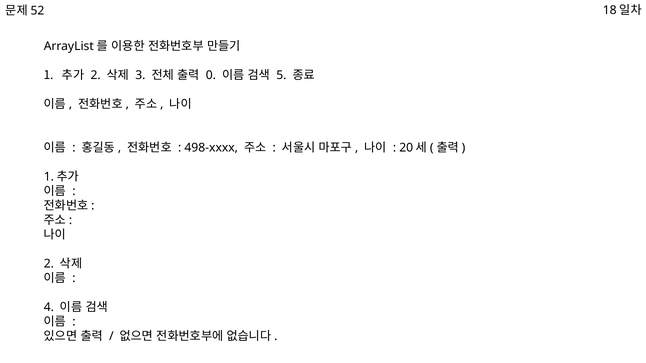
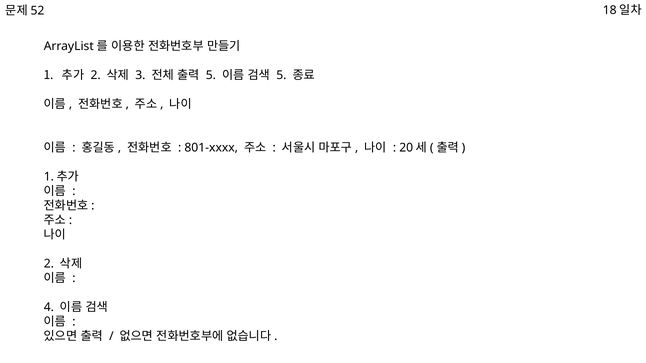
0 at (211, 75): 0 -> 5
498-xxxx: 498-xxxx -> 801-xxxx
